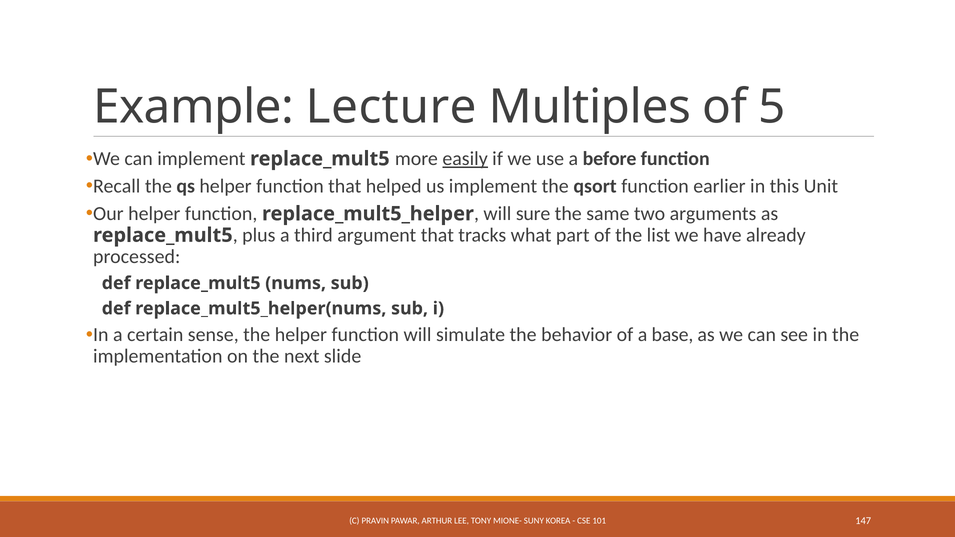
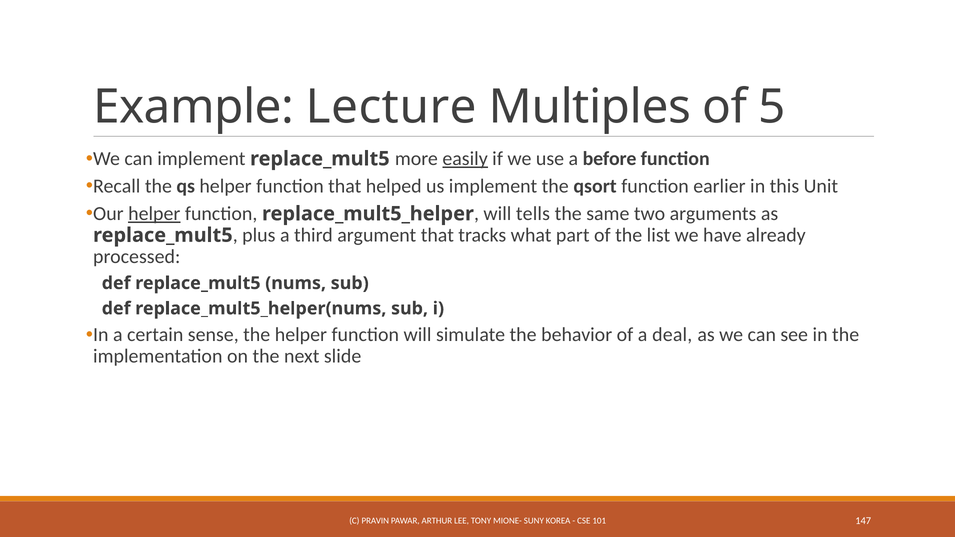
helper at (154, 214) underline: none -> present
sure: sure -> tells
base: base -> deal
